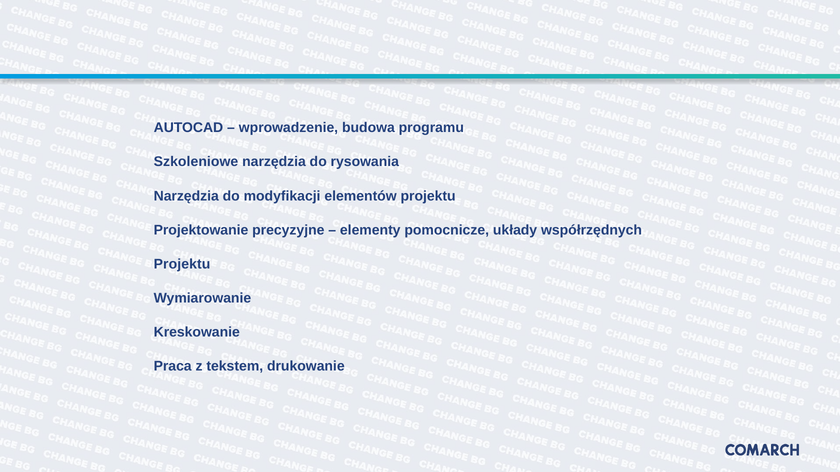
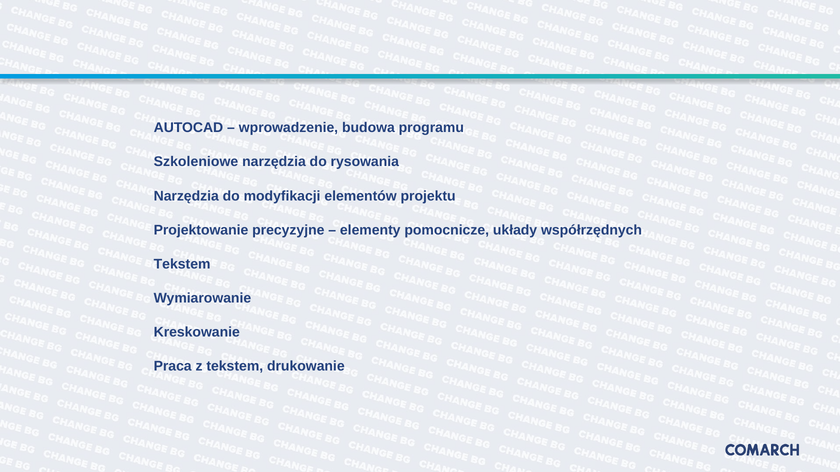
Projektu at (182, 264): Projektu -> Tekstem
